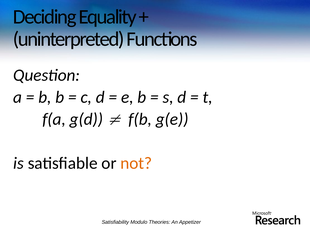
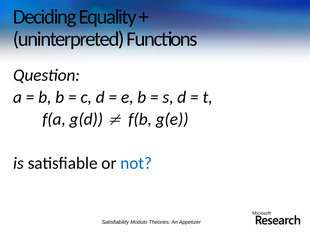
not colour: orange -> blue
